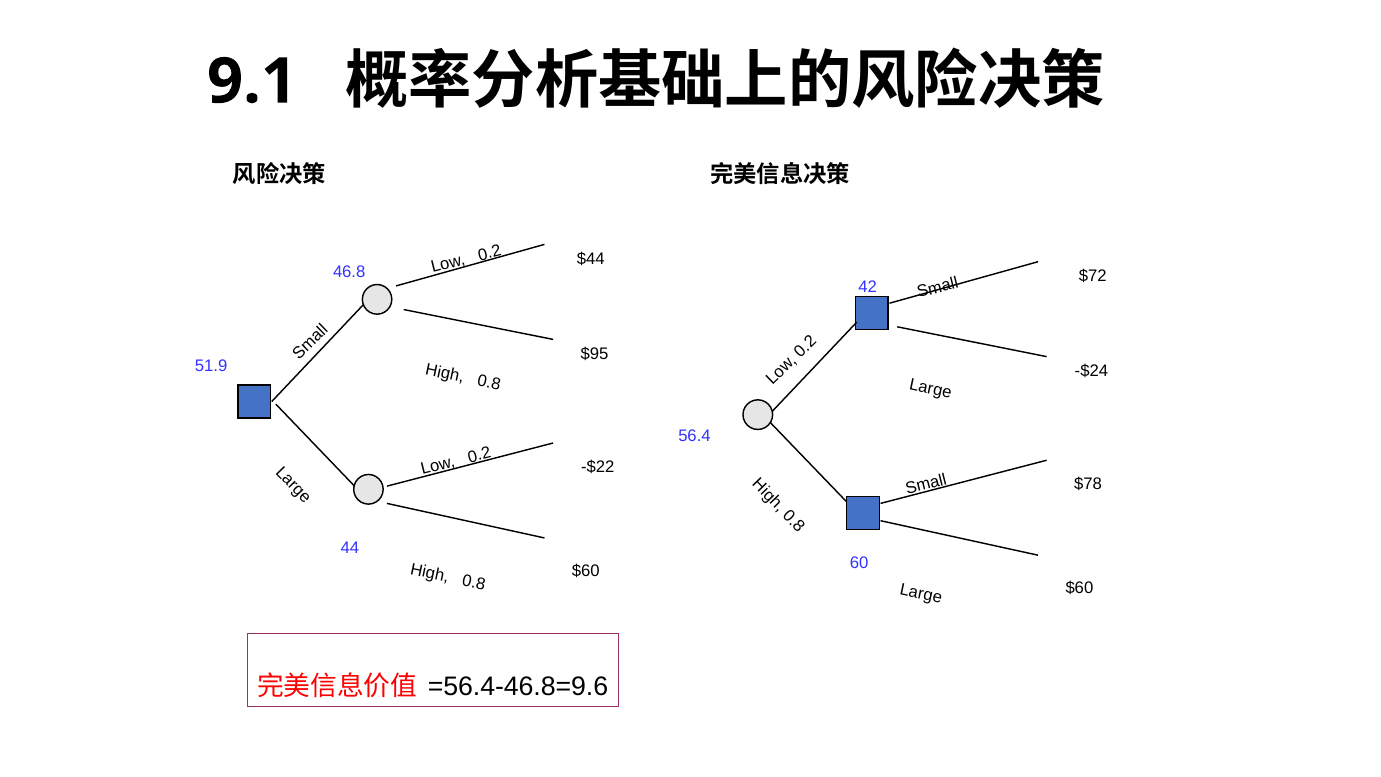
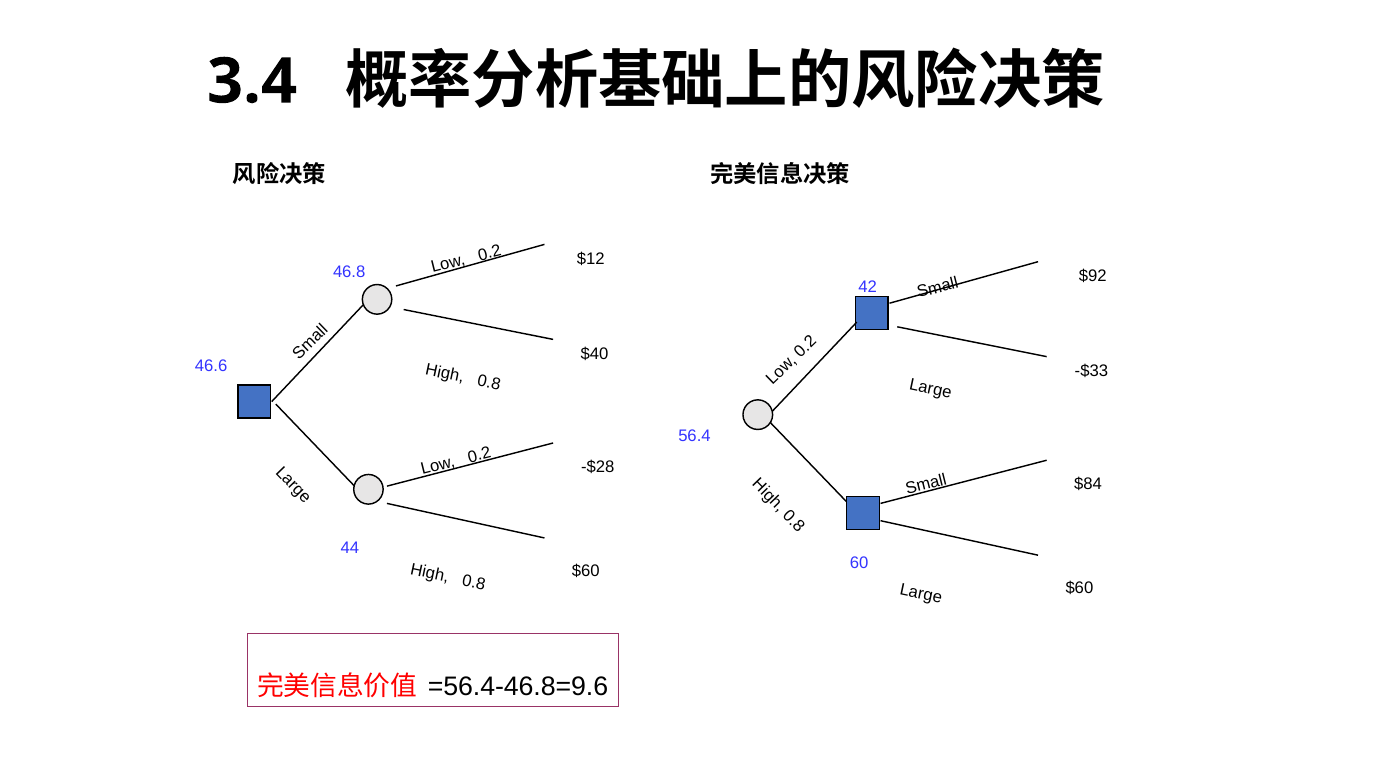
9.1: 9.1 -> 3.4
$44: $44 -> $12
$72: $72 -> $92
$95: $95 -> $40
51.9: 51.9 -> 46.6
-$24: -$24 -> -$33
-$22: -$22 -> -$28
$78: $78 -> $84
